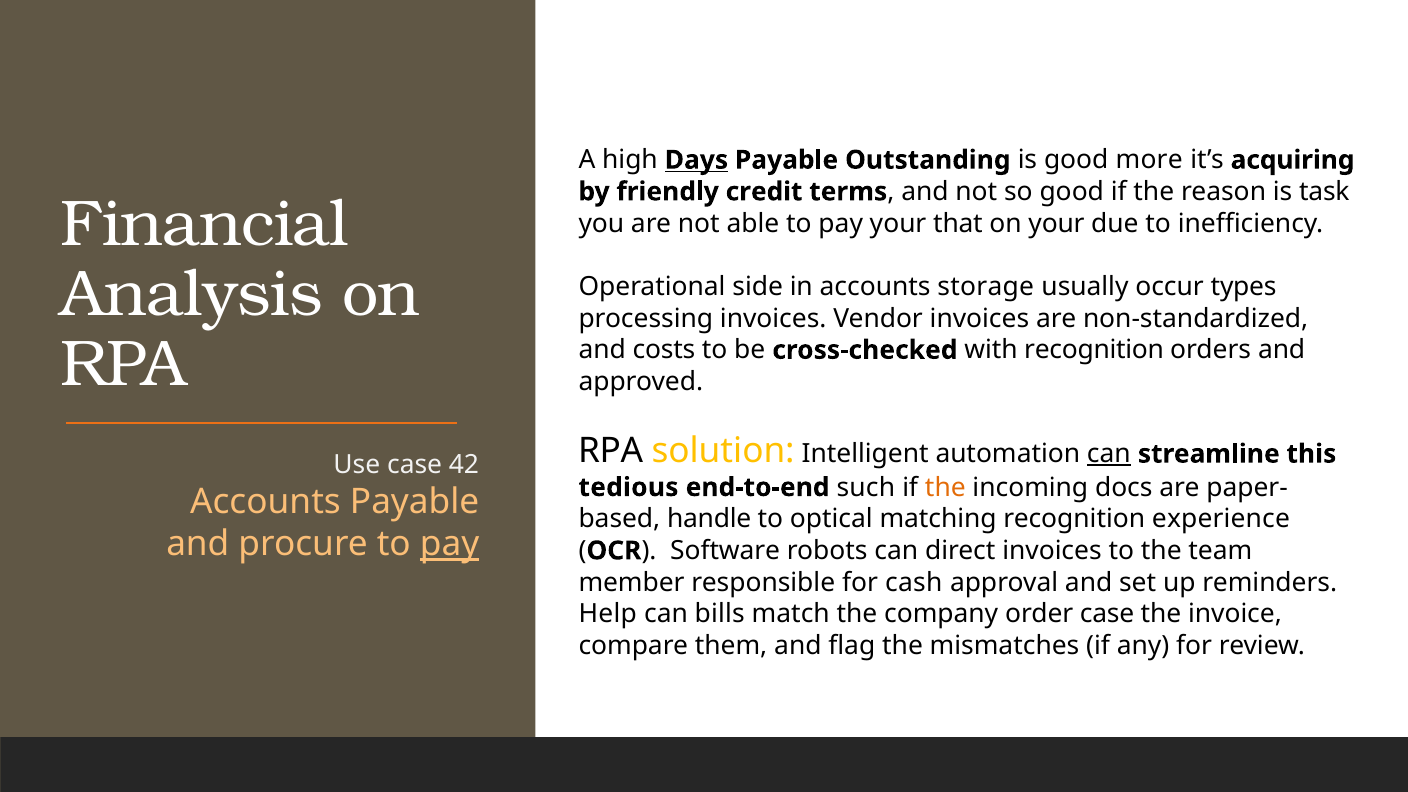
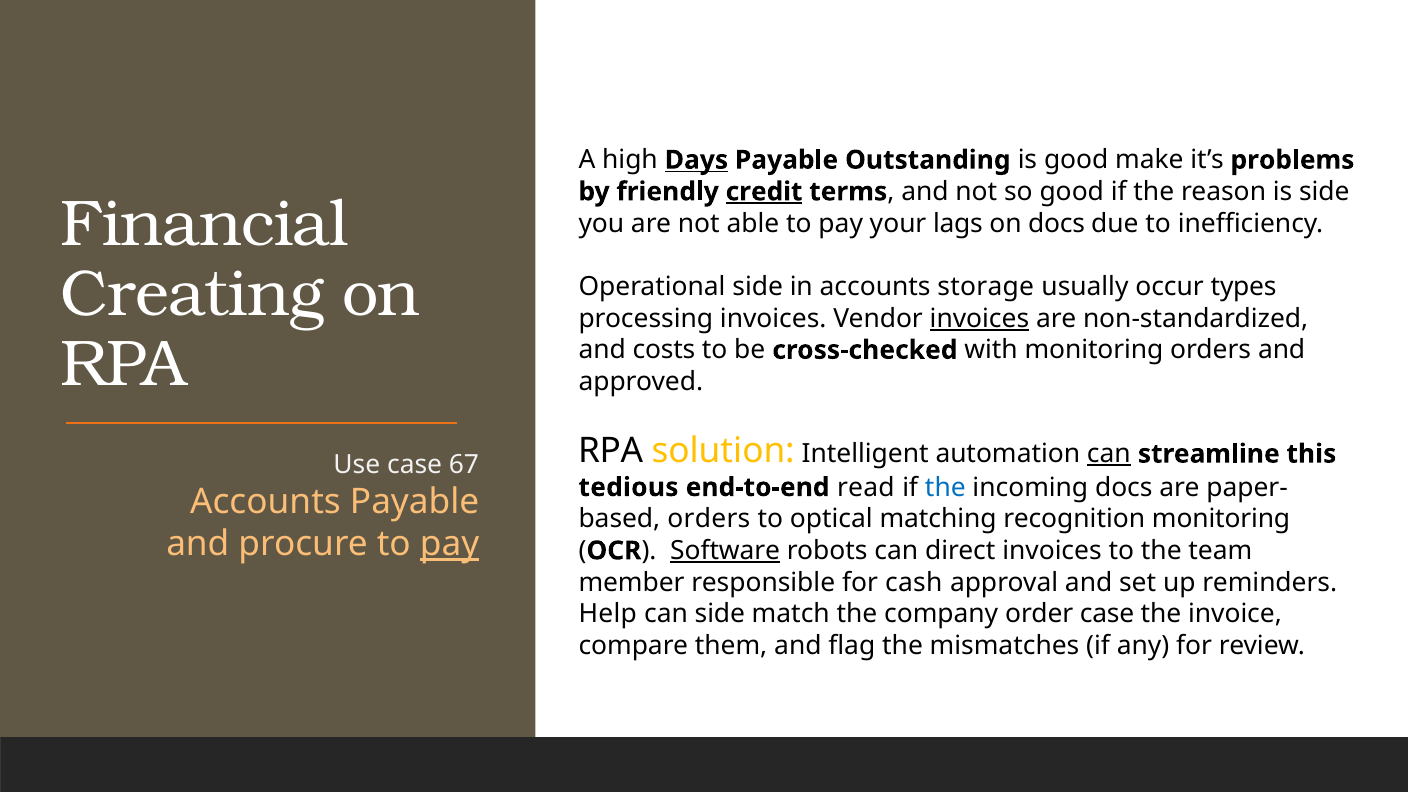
more: more -> make
acquiring: acquiring -> problems
credit underline: none -> present
is task: task -> side
that: that -> lags
on your: your -> docs
Analysis: Analysis -> Creating
invoices at (979, 318) underline: none -> present
with recognition: recognition -> monitoring
42: 42 -> 67
such: such -> read
the at (945, 487) colour: orange -> blue
handle at (709, 519): handle -> orders
recognition experience: experience -> monitoring
Software underline: none -> present
can bills: bills -> side
